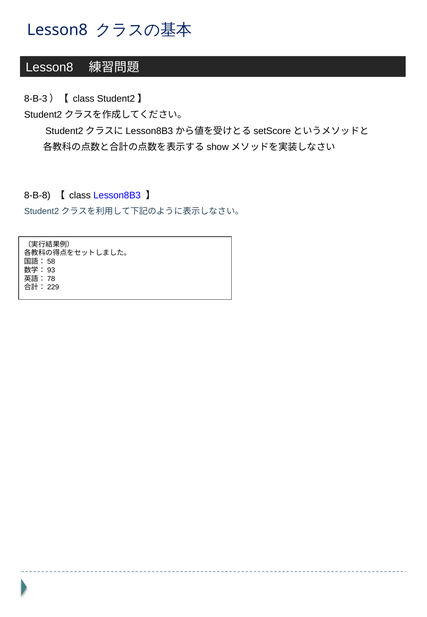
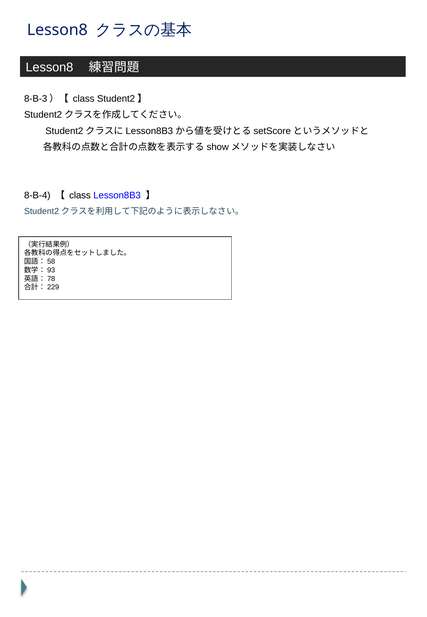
8-B-8: 8-B-8 -> 8-B-4
